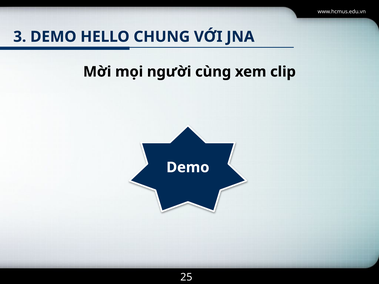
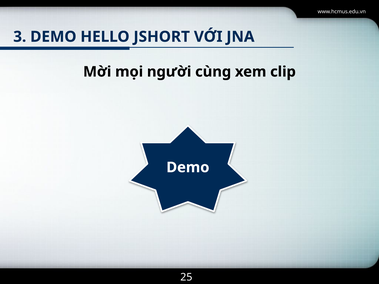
CHUNG: CHUNG -> JSHORT
